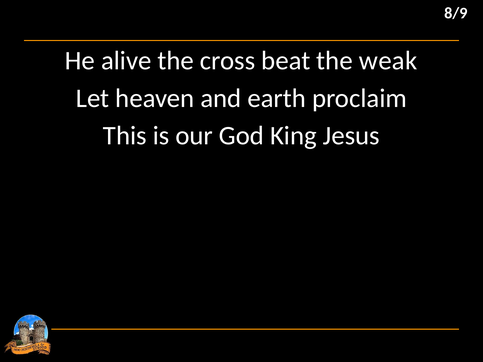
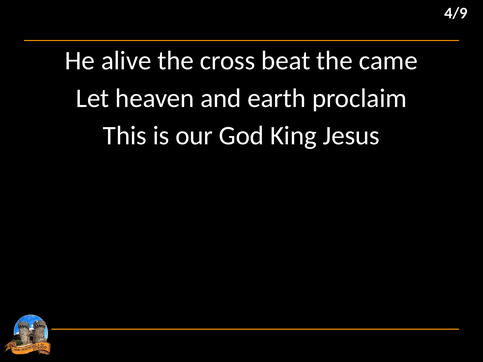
8/9: 8/9 -> 4/9
weak: weak -> came
